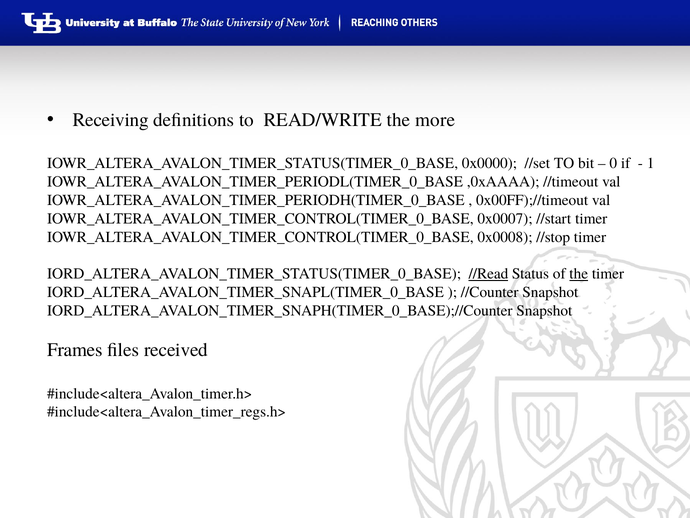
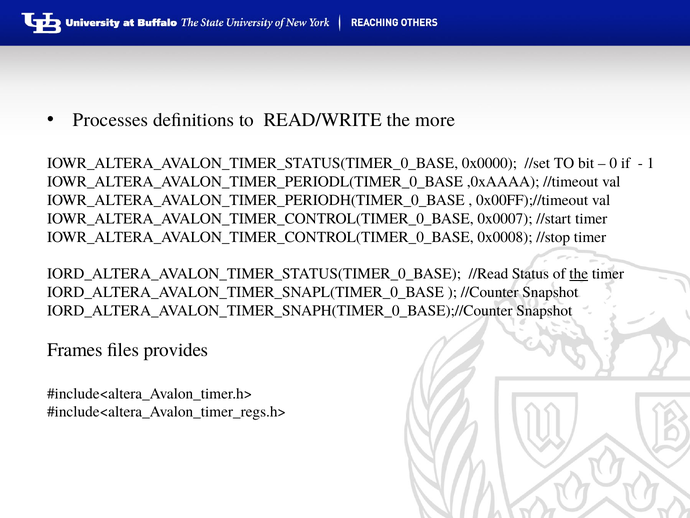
Receiving: Receiving -> Processes
//Read underline: present -> none
received: received -> provides
